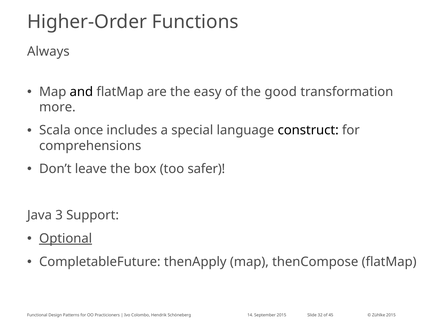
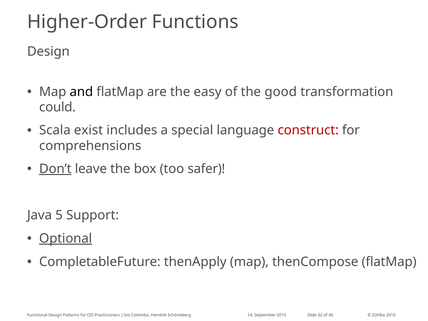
Always at (48, 52): Always -> Design
more: more -> could
once: once -> exist
construct colour: black -> red
Don’t underline: none -> present
3: 3 -> 5
